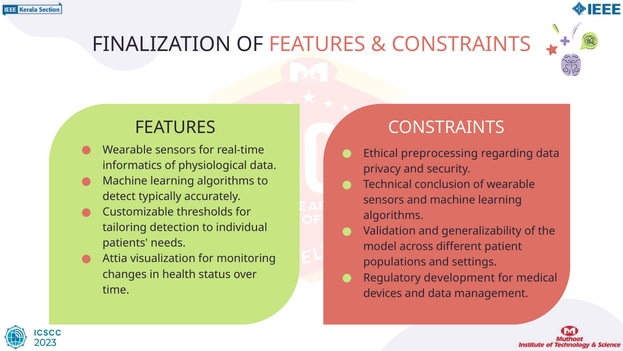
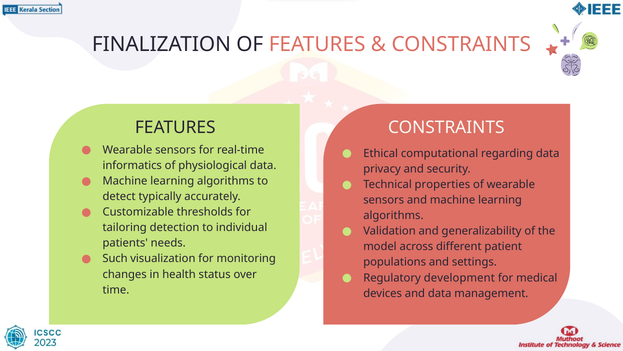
preprocessing: preprocessing -> computational
conclusion: conclusion -> properties
Attia: Attia -> Such
